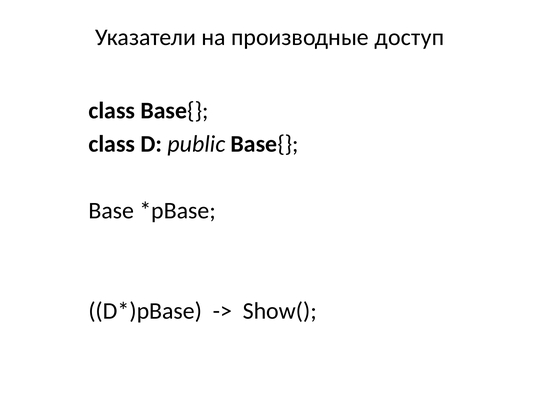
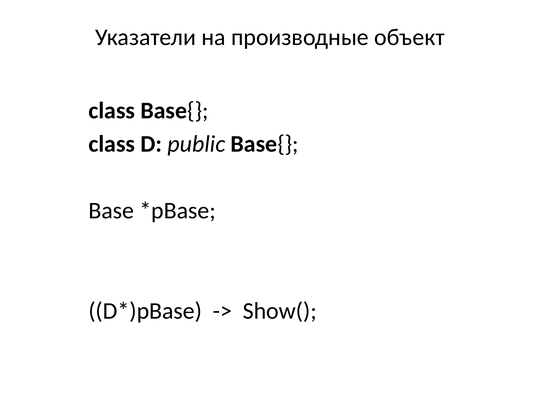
доступ: доступ -> объект
